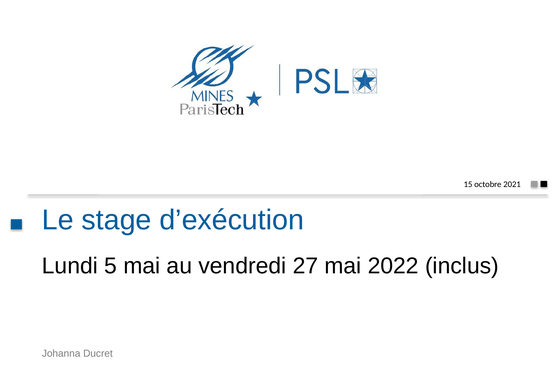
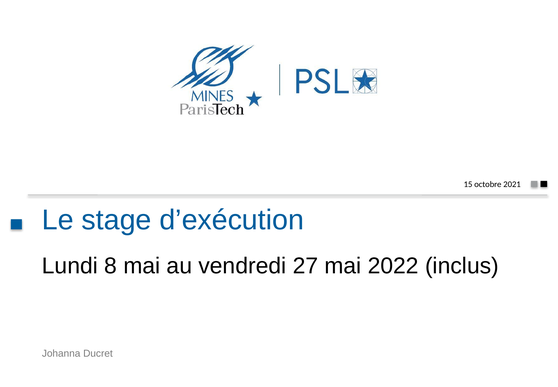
5: 5 -> 8
